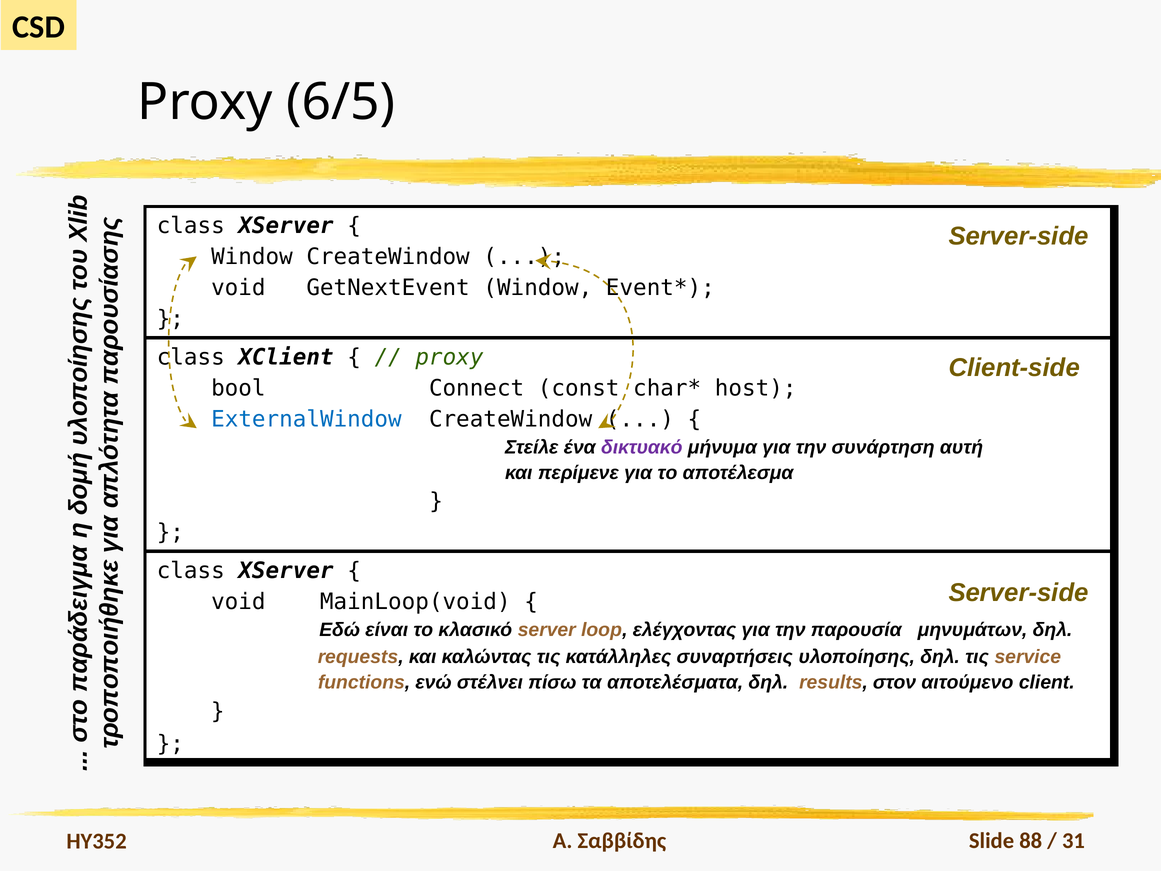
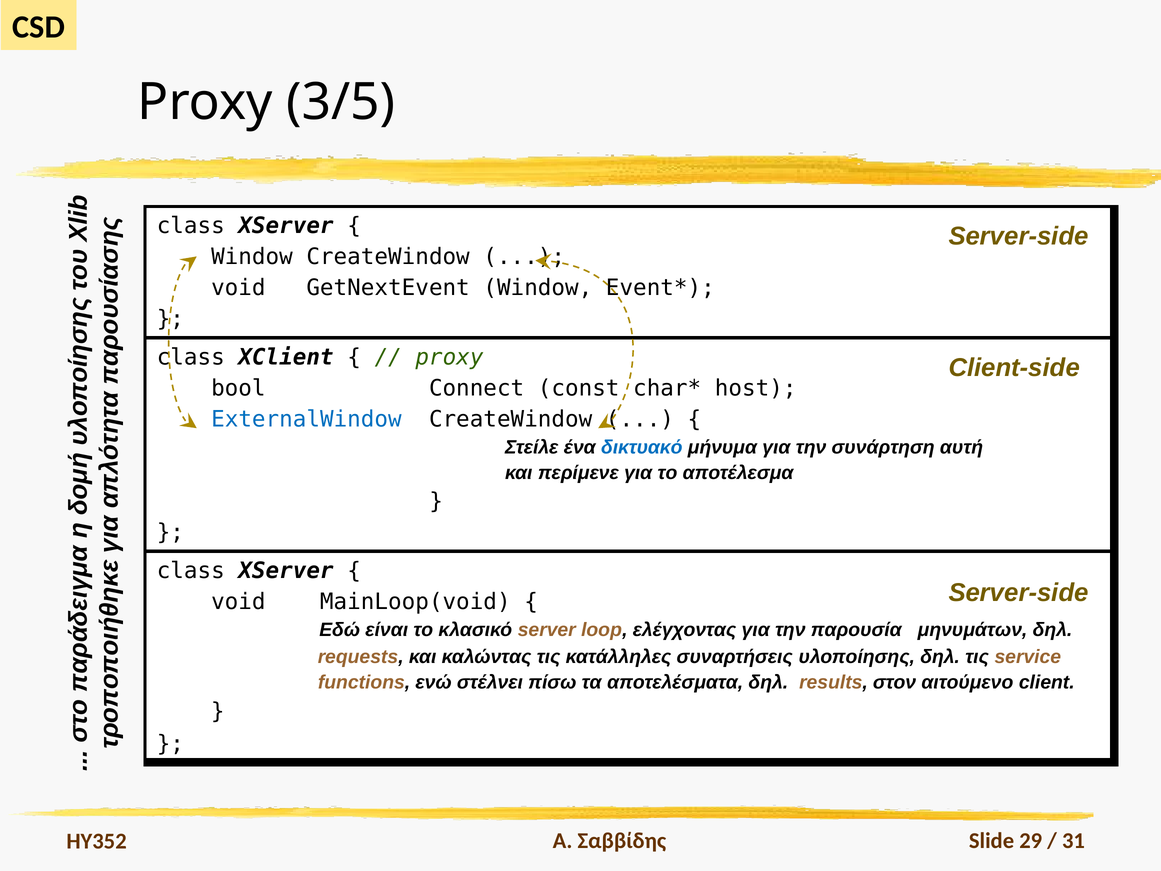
6/5: 6/5 -> 3/5
δικτυακό colour: purple -> blue
88: 88 -> 29
